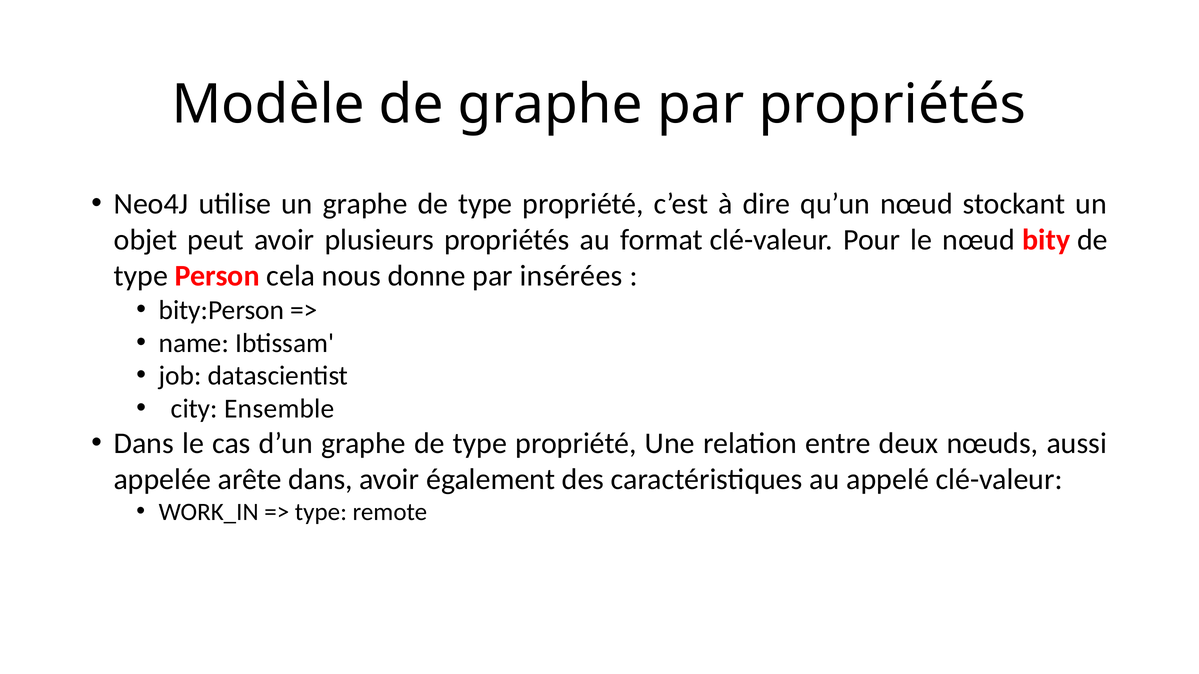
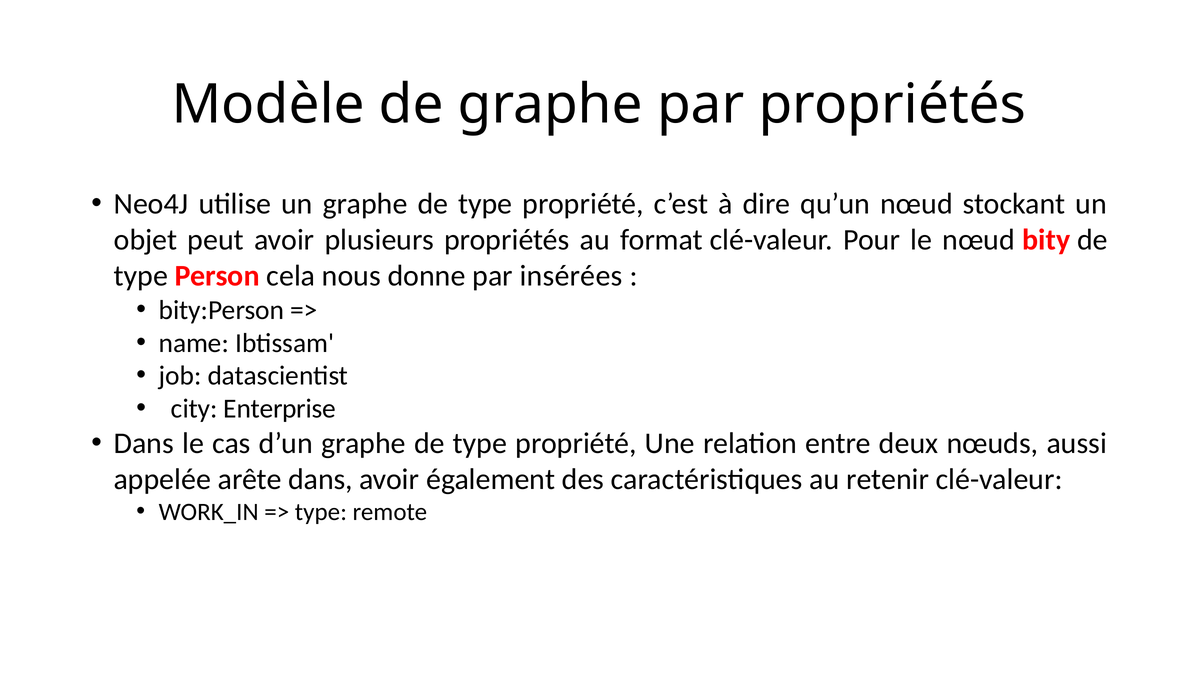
Ensemble: Ensemble -> Enterprise
appelé: appelé -> retenir
